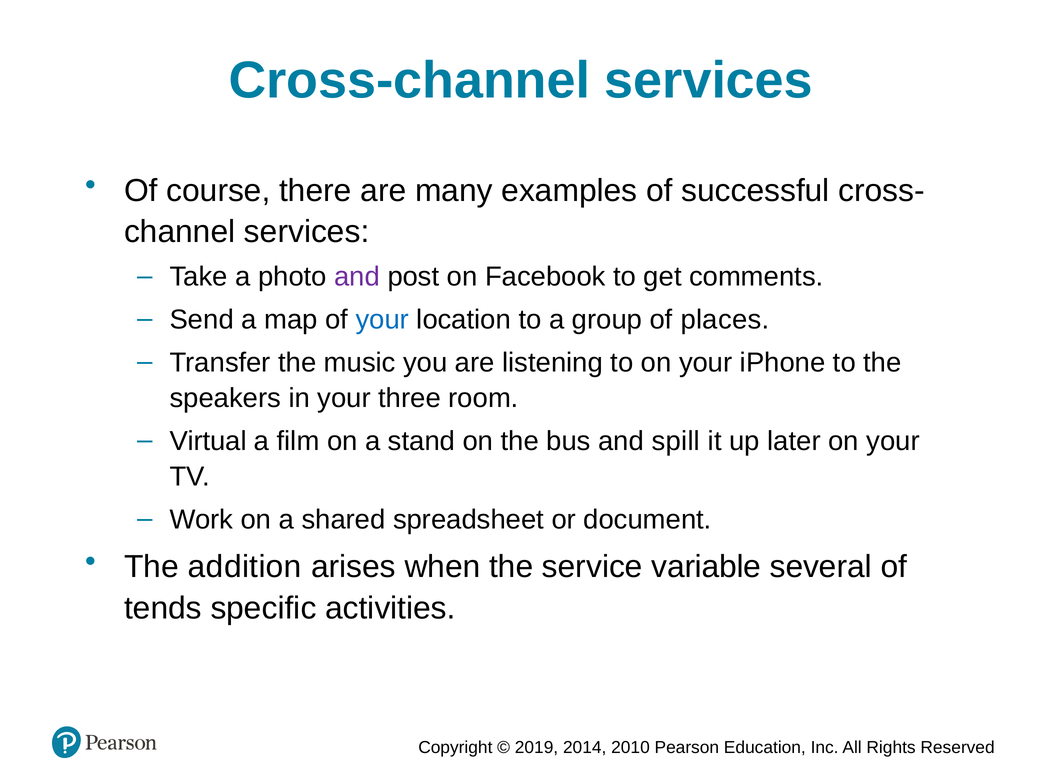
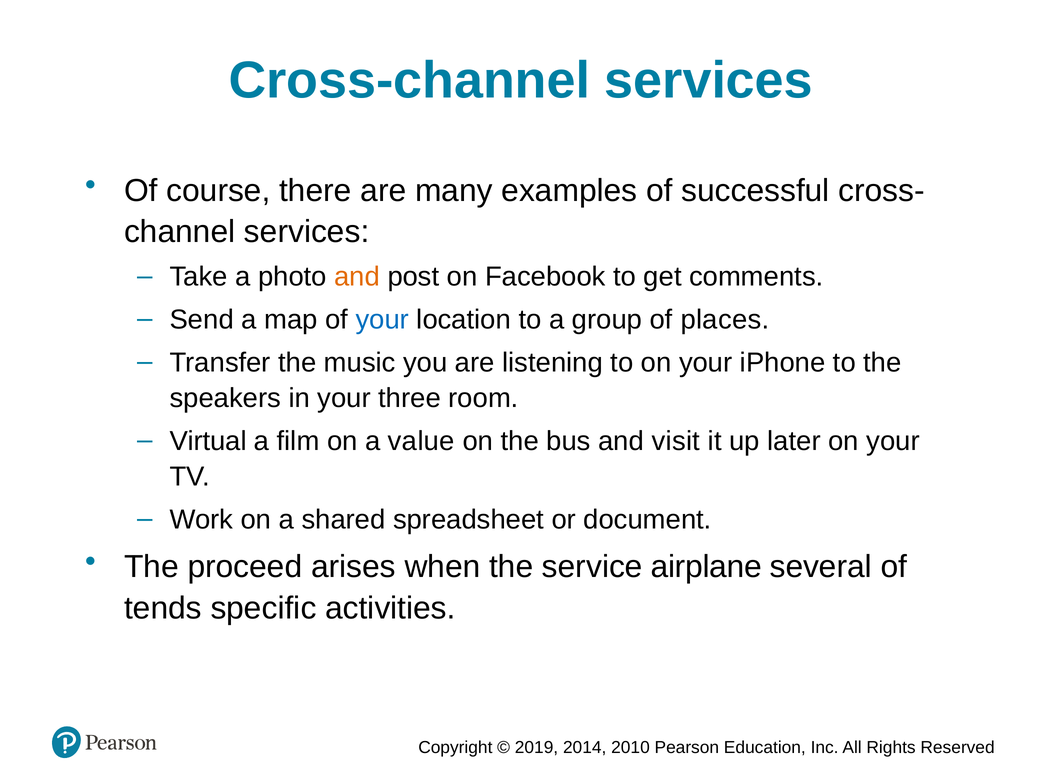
and at (357, 277) colour: purple -> orange
stand: stand -> value
spill: spill -> visit
addition: addition -> proceed
variable: variable -> airplane
